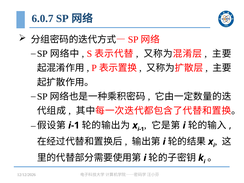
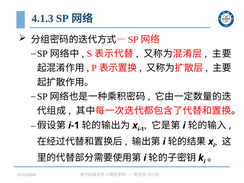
6.0.7: 6.0.7 -> 4.1.3
